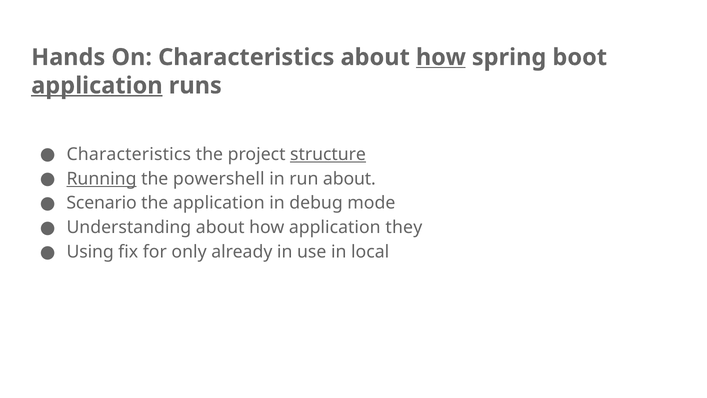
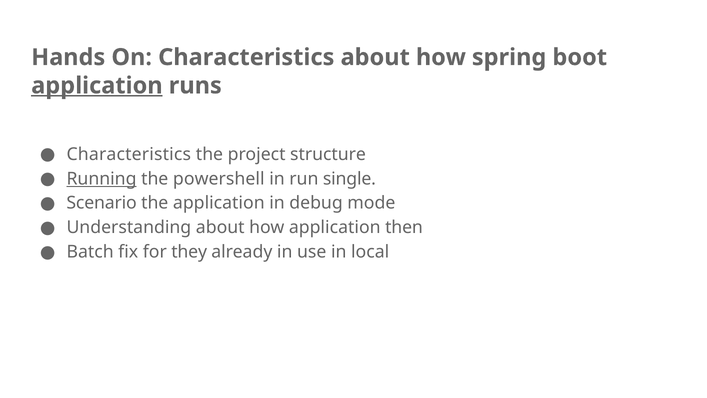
how at (441, 57) underline: present -> none
structure underline: present -> none
run about: about -> single
they: they -> then
Using: Using -> Batch
only: only -> they
